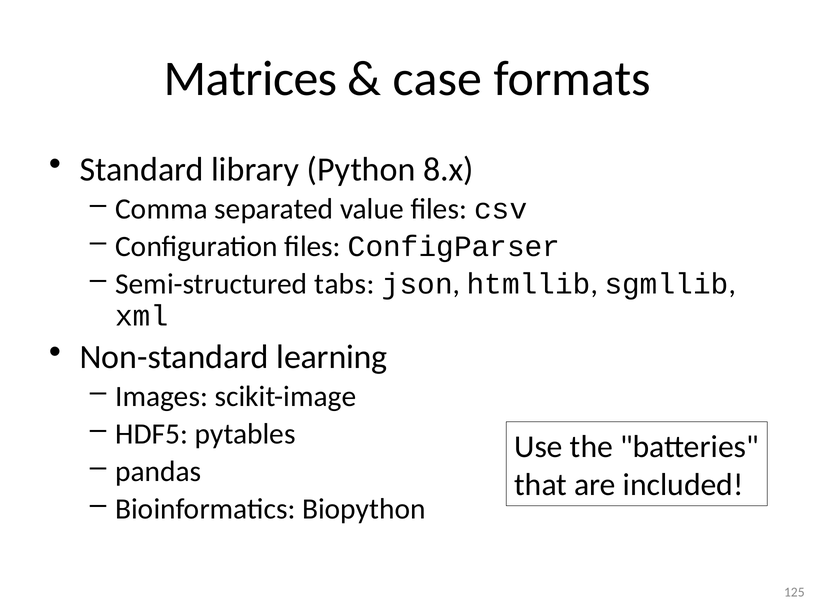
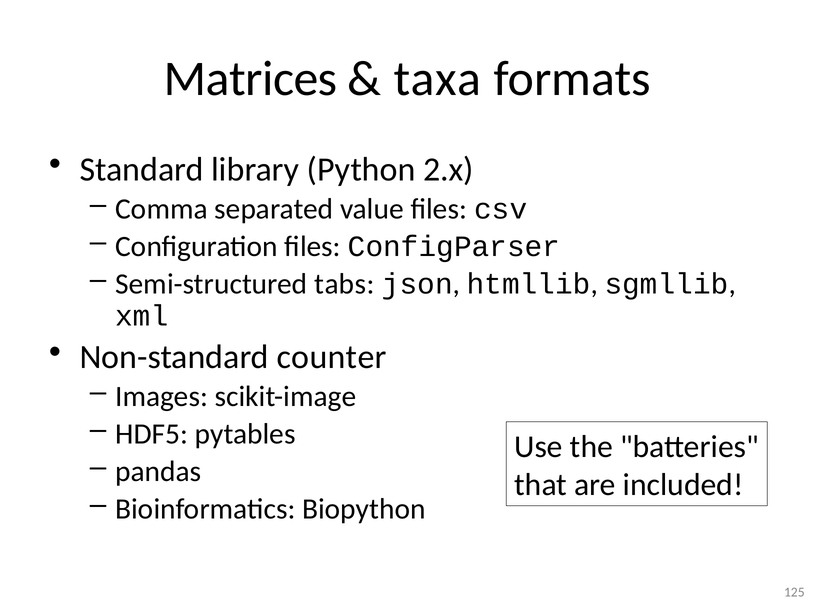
case: case -> taxa
8.x: 8.x -> 2.x
learning: learning -> counter
